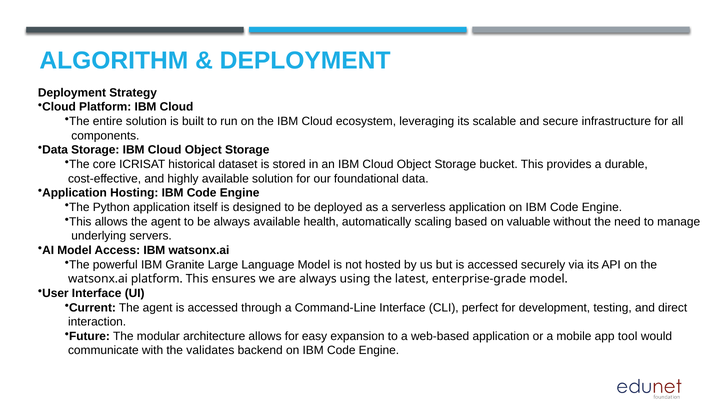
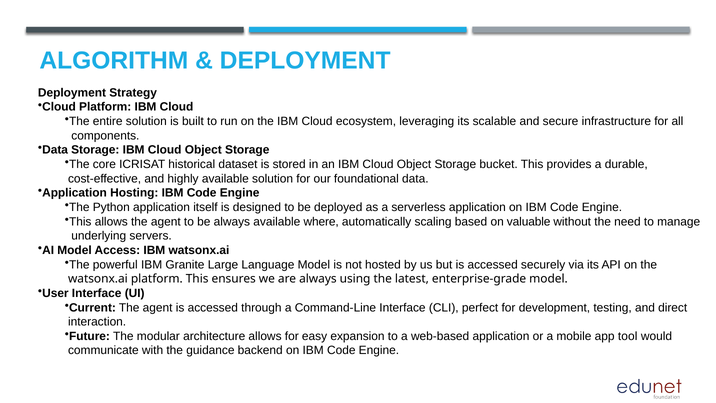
health: health -> where
validates: validates -> guidance
